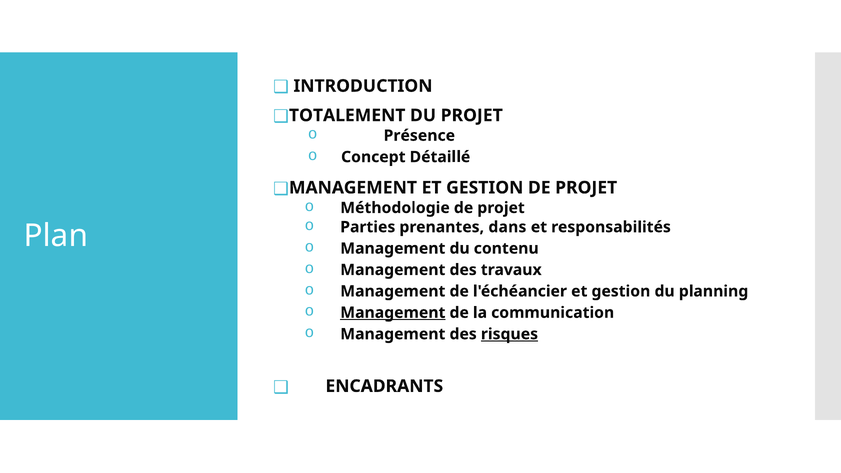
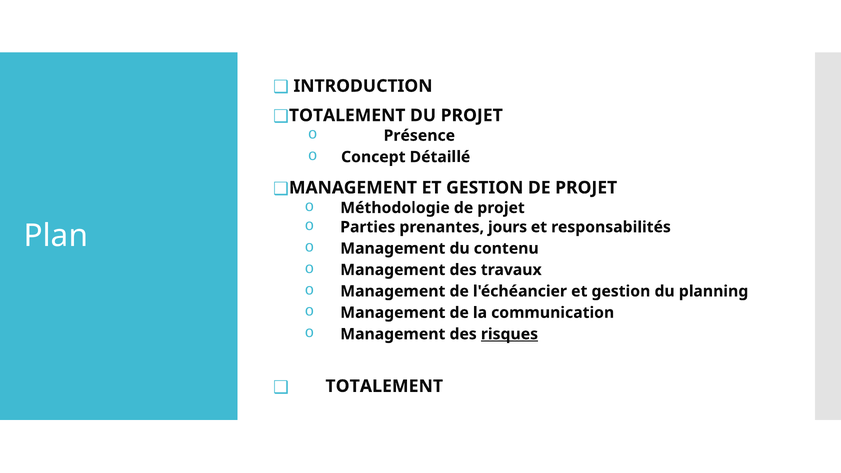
dans: dans -> jours
Management at (393, 313) underline: present -> none
ENCADRANTS at (384, 386): ENCADRANTS -> TOTALEMENT
